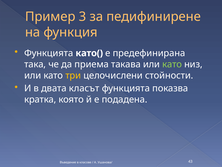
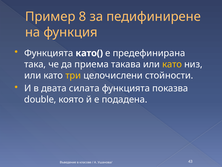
3: 3 -> 8
като at (172, 64) colour: light green -> yellow
класът: класът -> силата
кратка: кратка -> double
